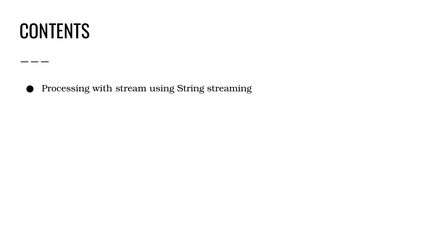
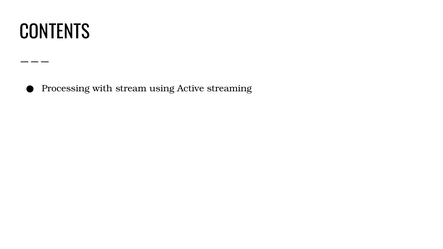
String: String -> Active
